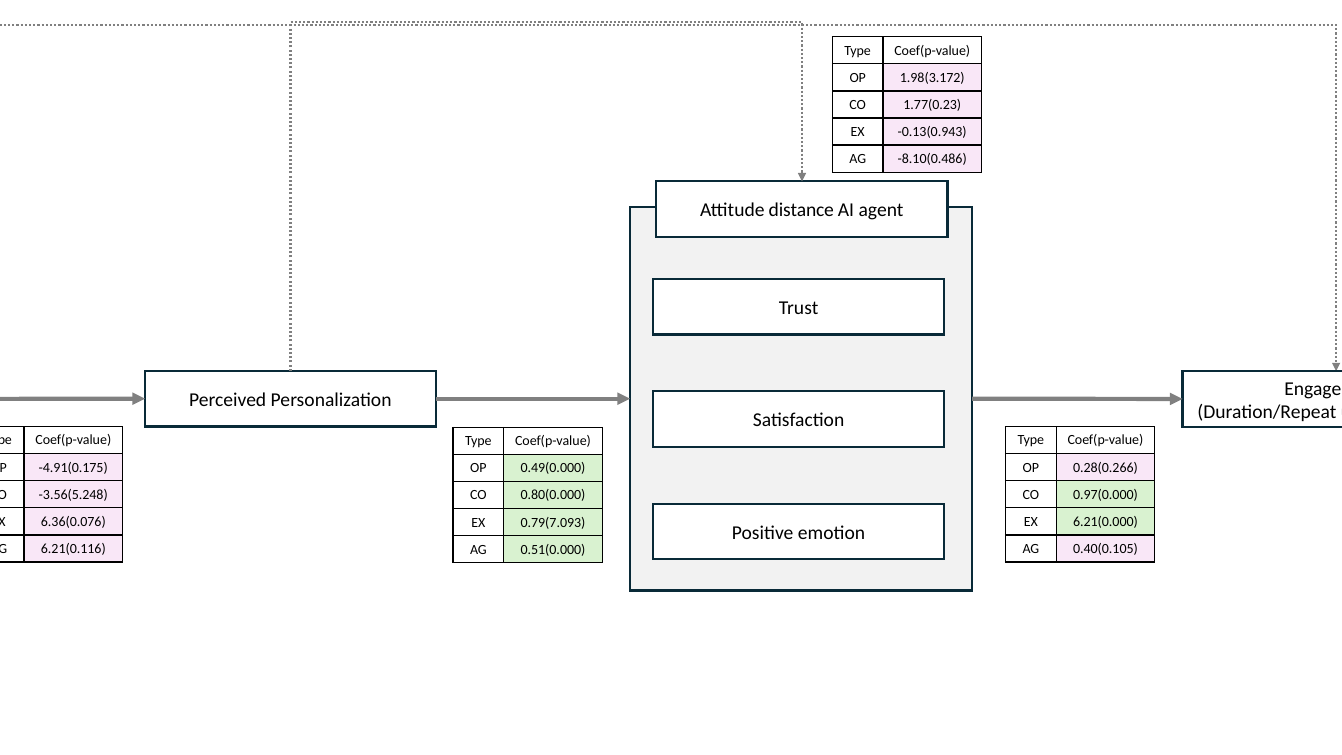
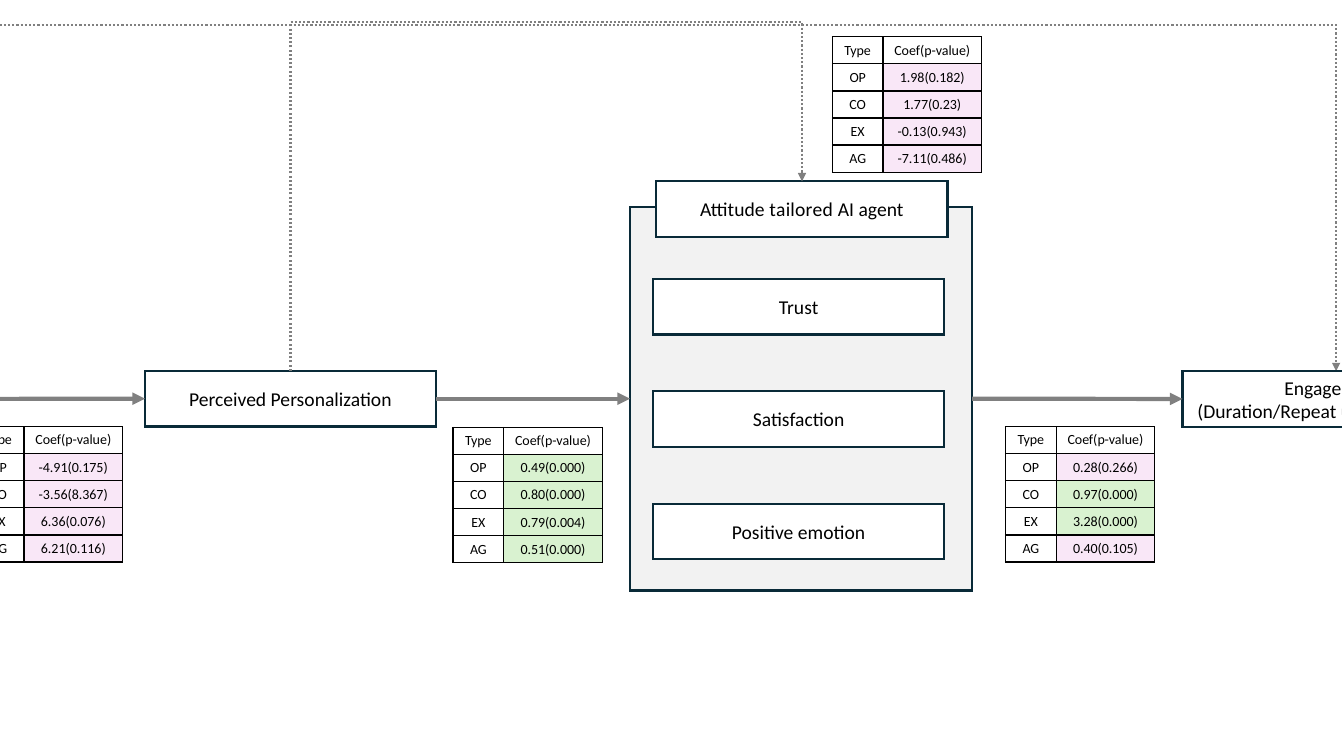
1.98(3.172: 1.98(3.172 -> 1.98(0.182
-8.10(0.486: -8.10(0.486 -> -7.11(0.486
distance: distance -> tailored
-3.56(5.248: -3.56(5.248 -> -3.56(8.367
6.21(0.000: 6.21(0.000 -> 3.28(0.000
0.79(7.093: 0.79(7.093 -> 0.79(0.004
